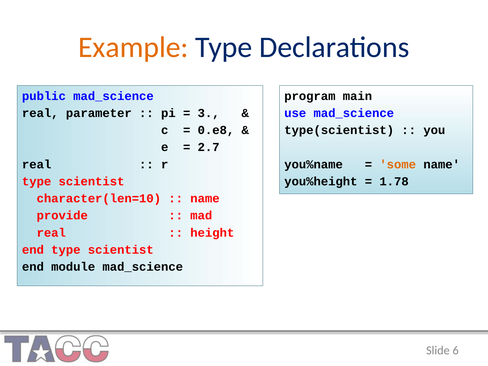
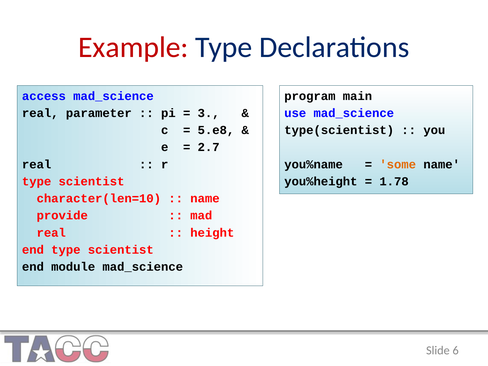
Example colour: orange -> red
public: public -> access
0.e8: 0.e8 -> 5.e8
